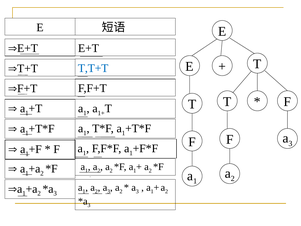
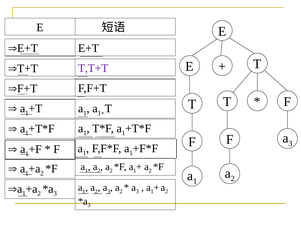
T,T+T colour: blue -> purple
